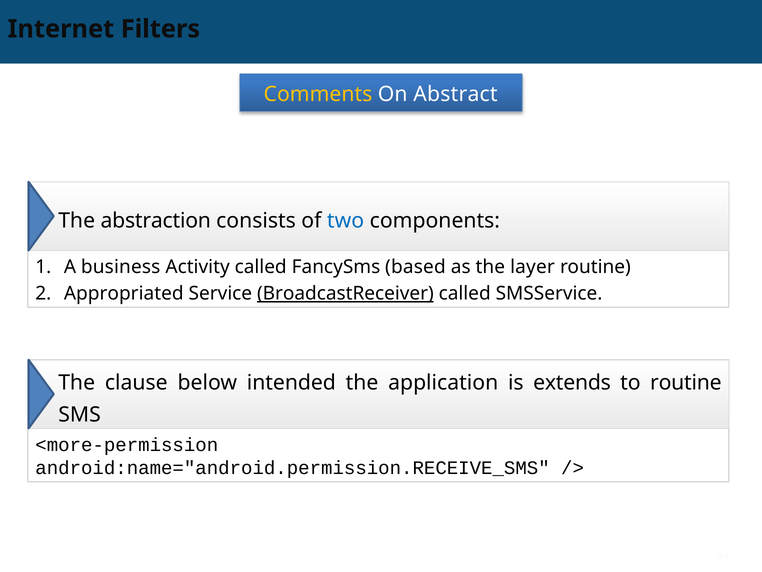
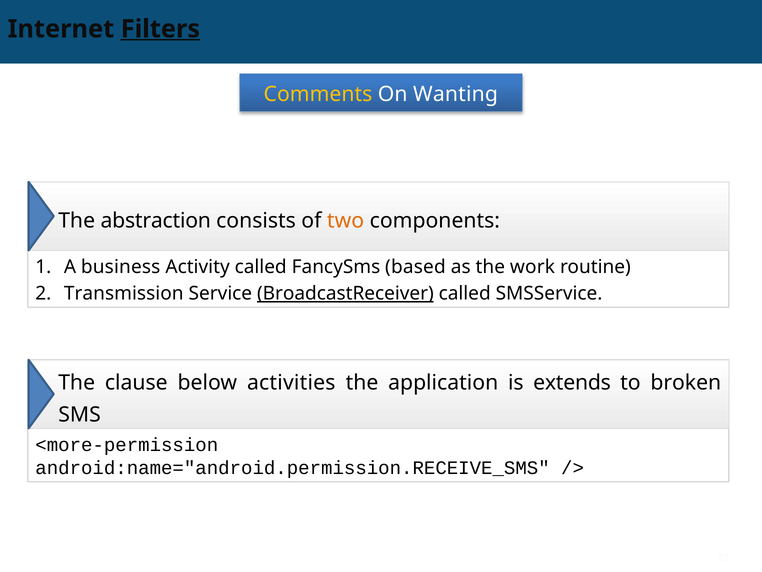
Filters underline: none -> present
Abstract: Abstract -> Wanting
two colour: blue -> orange
layer: layer -> work
Appropriated: Appropriated -> Transmission
intended: intended -> activities
to routine: routine -> broken
